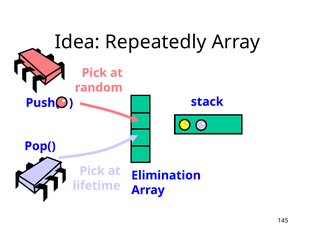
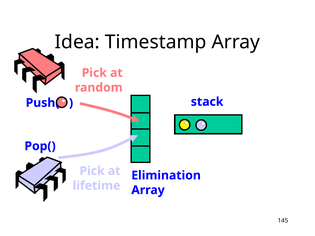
Repeatedly: Repeatedly -> Timestamp
